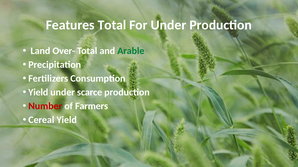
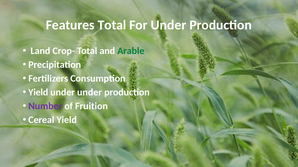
Over-: Over- -> Crop-
under scarce: scarce -> under
Number colour: red -> purple
Farmers: Farmers -> Fruition
